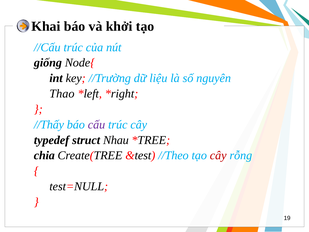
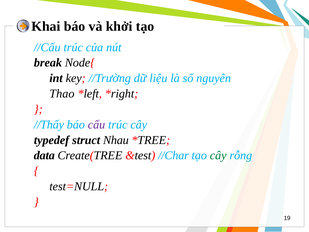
giống: giống -> break
chia: chia -> data
//Theo: //Theo -> //Char
cây at (218, 155) colour: red -> green
